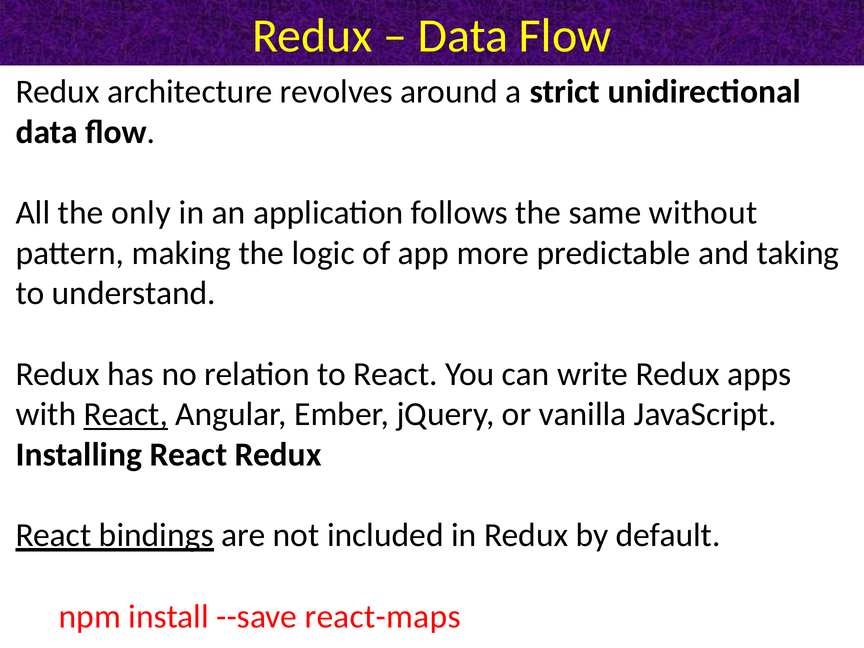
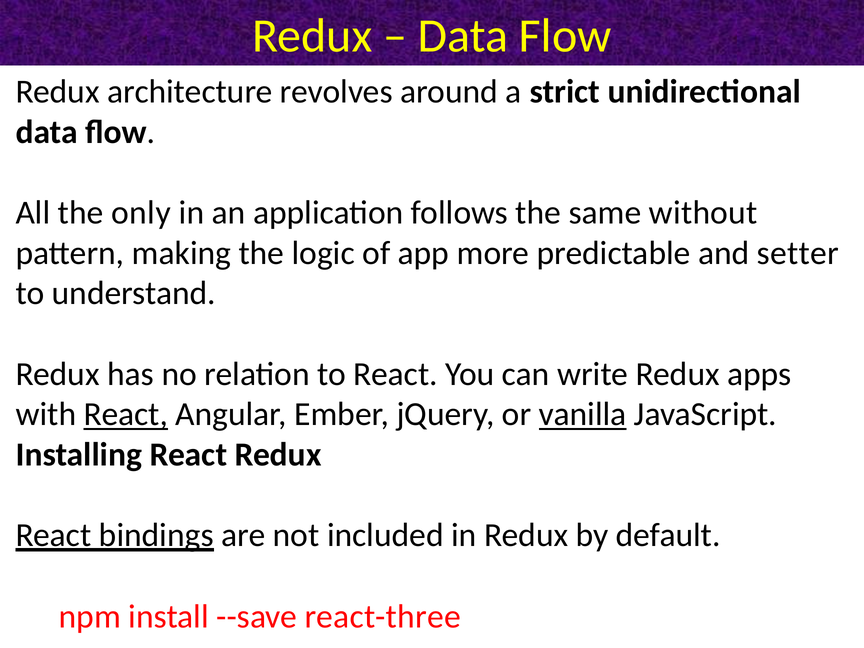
taking: taking -> setter
vanilla underline: none -> present
react-maps: react-maps -> react-three
